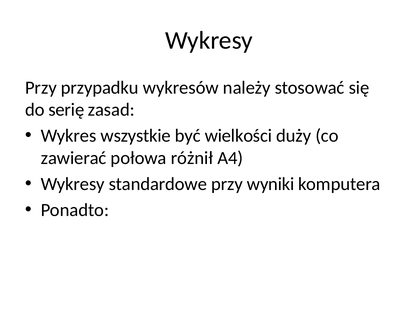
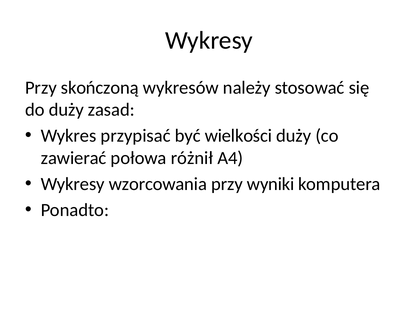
przypadku: przypadku -> skończoną
do serię: serię -> duży
wszystkie: wszystkie -> przypisać
standardowe: standardowe -> wzorcowania
